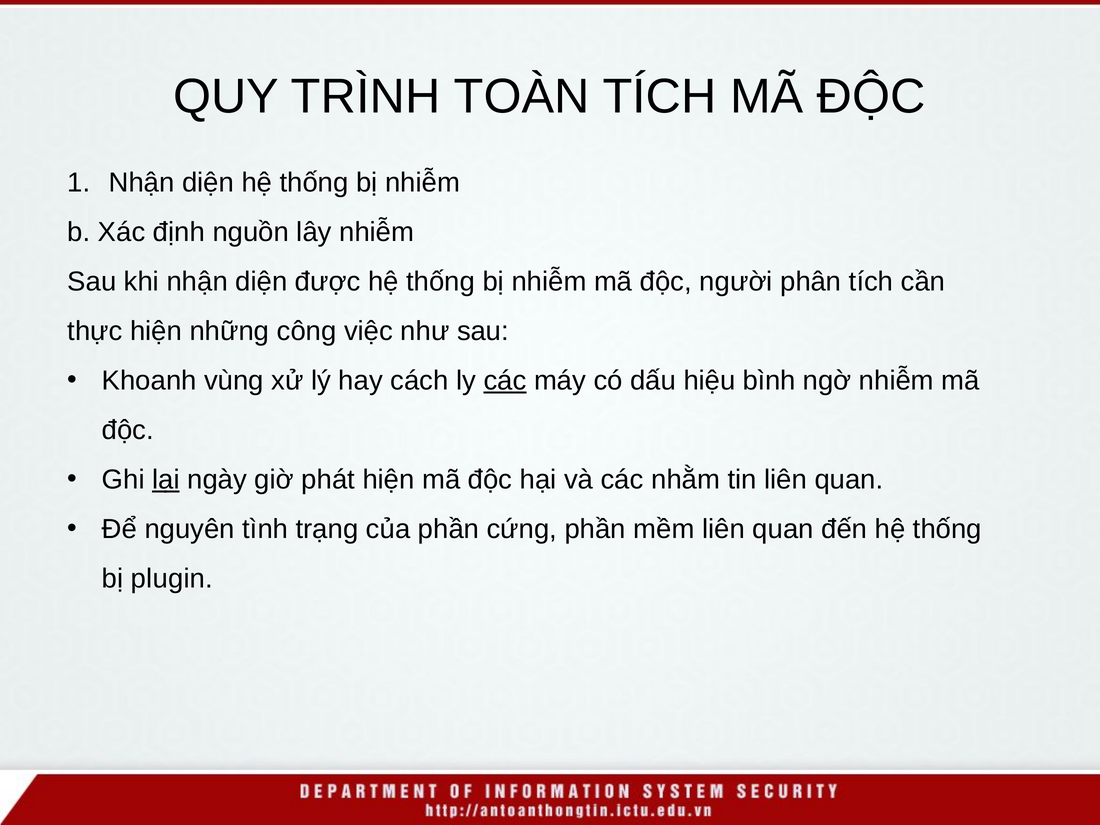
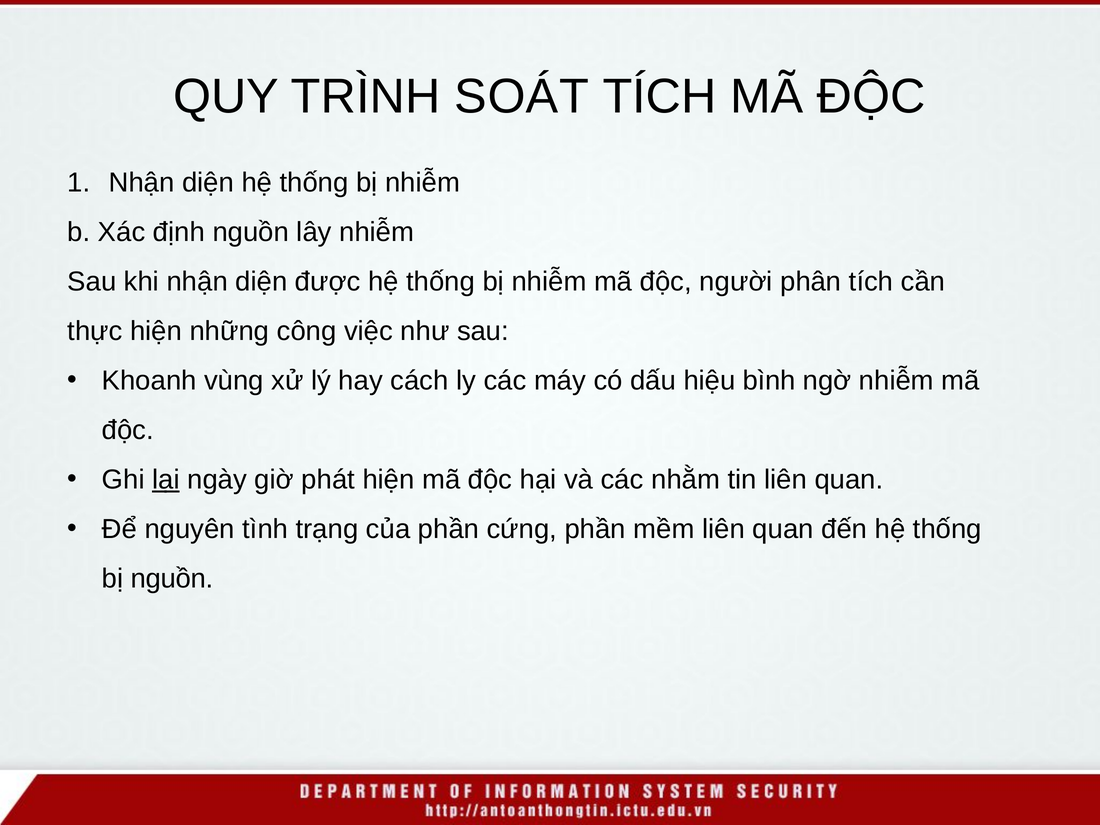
TOÀN: TOÀN -> SOÁT
các at (505, 381) underline: present -> none
bị plugin: plugin -> nguồn
